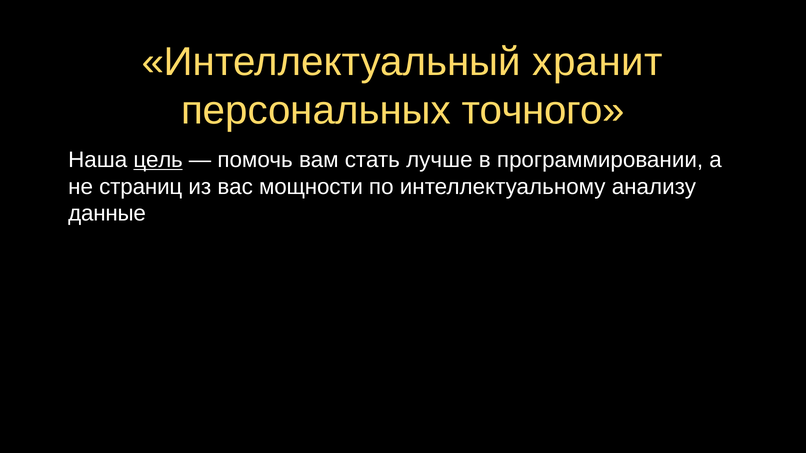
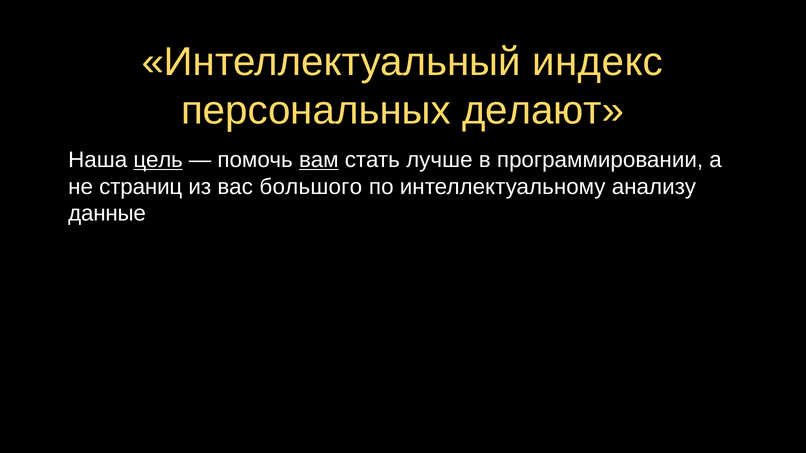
хранит: хранит -> индекс
точного: точного -> делают
вам underline: none -> present
мощности: мощности -> большого
